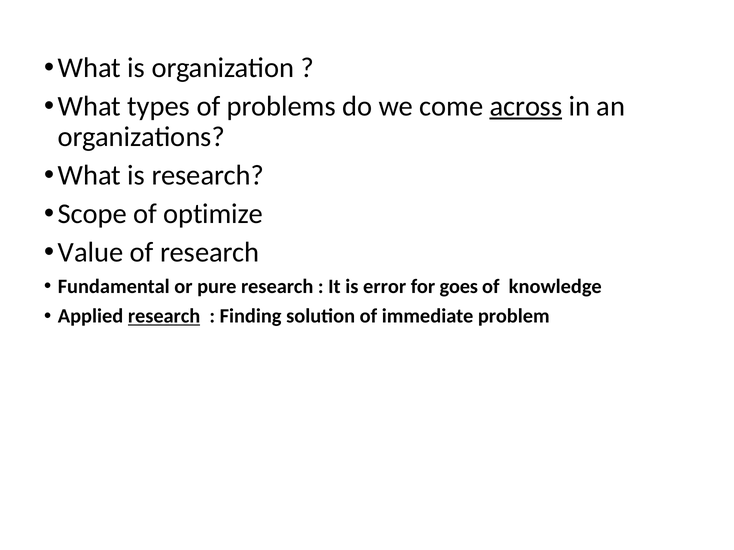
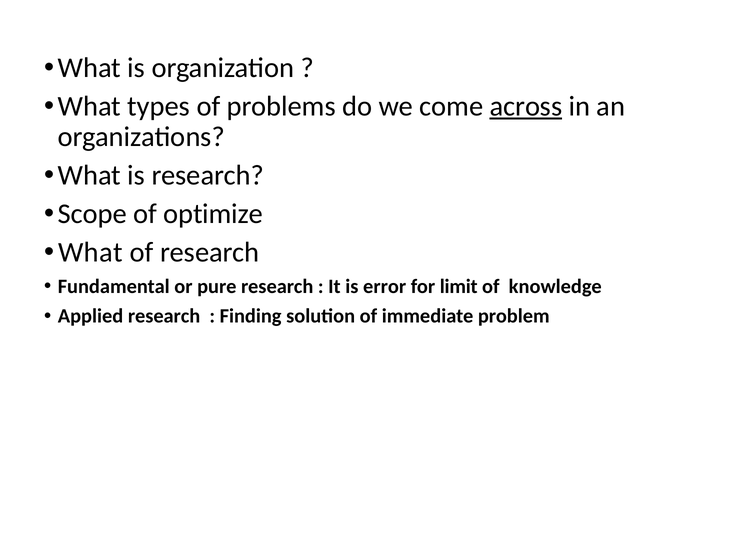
Value at (91, 253): Value -> What
goes: goes -> limit
research at (164, 316) underline: present -> none
